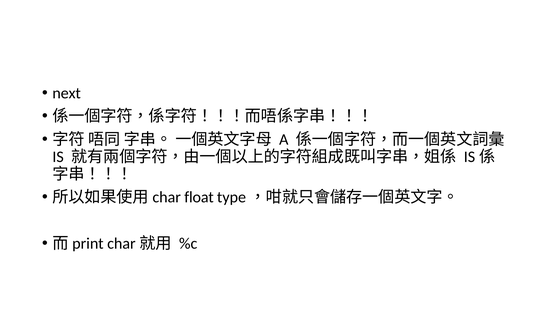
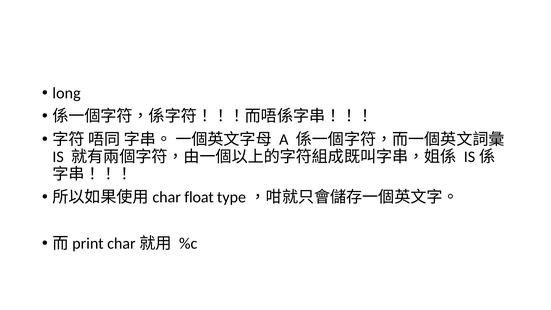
next: next -> long
